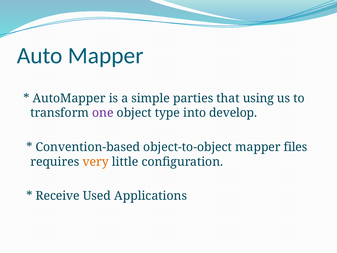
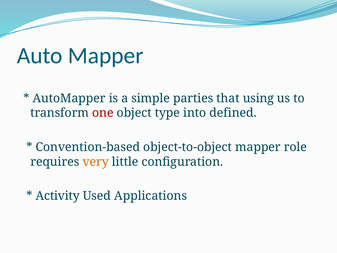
one colour: purple -> red
develop: develop -> defined
files: files -> role
Receive: Receive -> Activity
